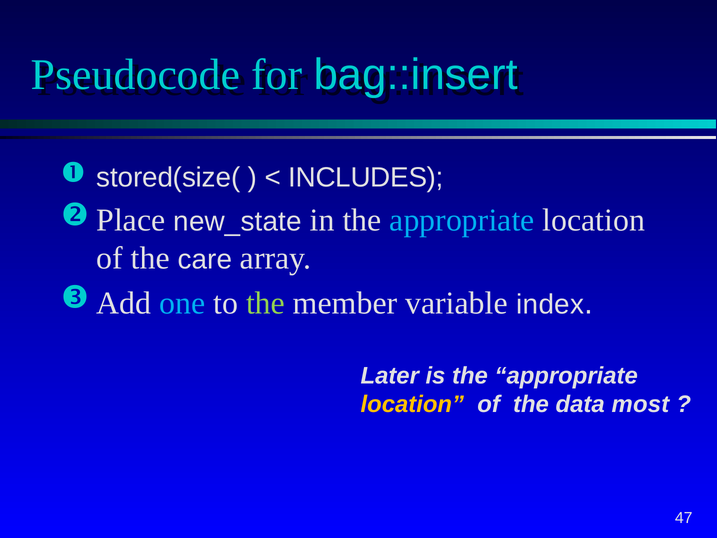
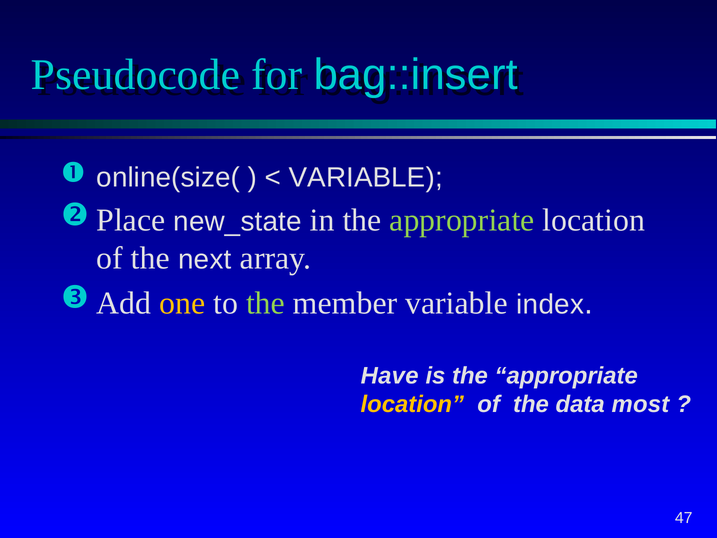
stored(size(: stored(size( -> online(size(
INCLUDES at (366, 177): INCLUDES -> VARIABLE
appropriate at (462, 220) colour: light blue -> light green
care: care -> next
one colour: light blue -> yellow
Later: Later -> Have
